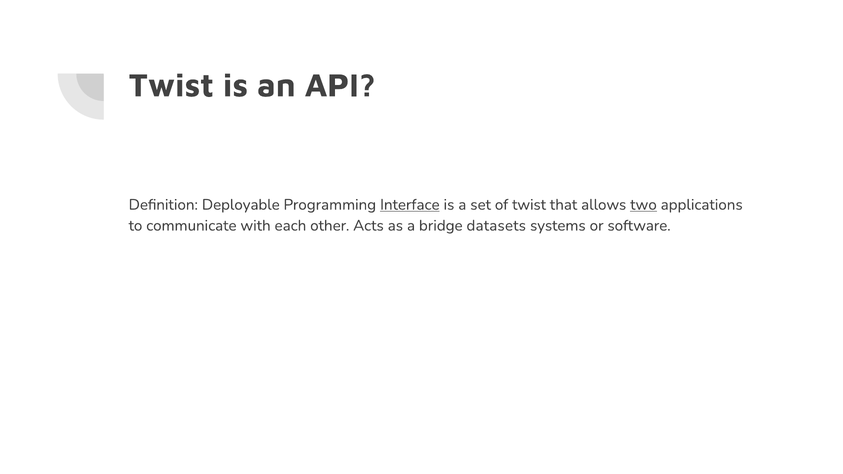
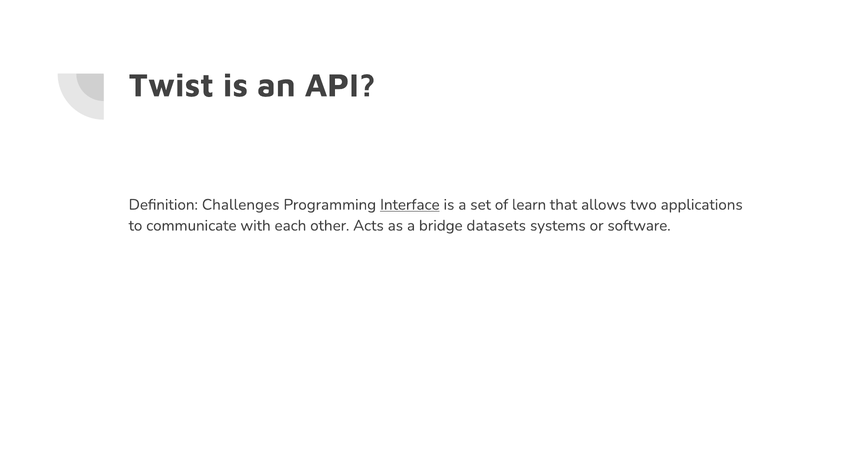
Deployable: Deployable -> Challenges
of twist: twist -> learn
two underline: present -> none
